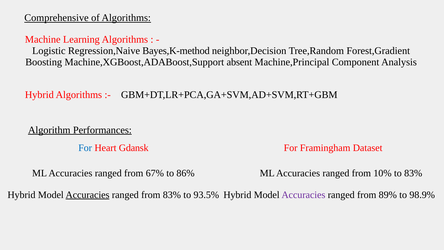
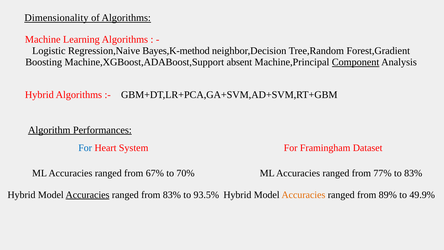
Comprehensive: Comprehensive -> Dimensionality
Component underline: none -> present
Gdansk: Gdansk -> System
86%: 86% -> 70%
10%: 10% -> 77%
Accuracies at (303, 195) colour: purple -> orange
98.9%: 98.9% -> 49.9%
